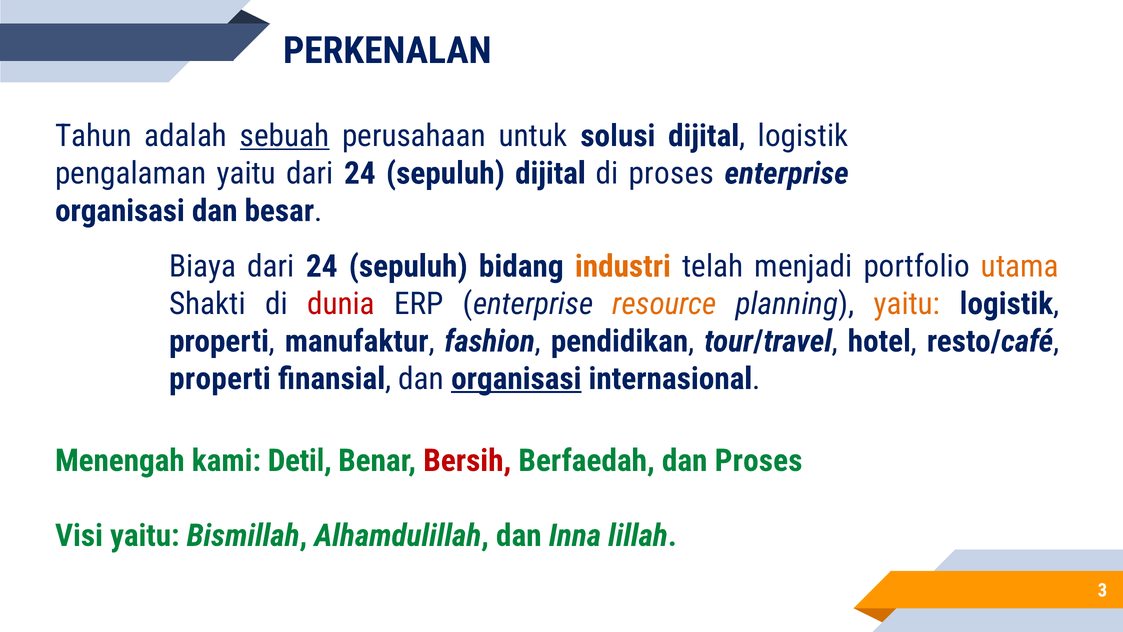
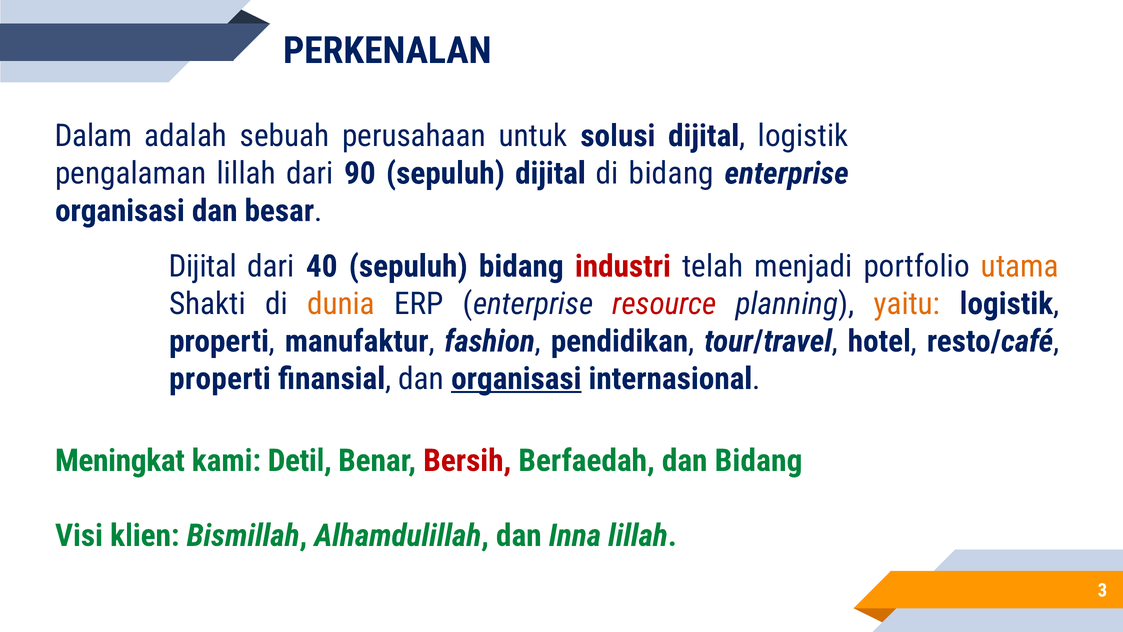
Tahun: Tahun -> Dalam
sebuah underline: present -> none
pengalaman yaitu: yaitu -> lillah
24 at (360, 173): 24 -> 90
di proses: proses -> bidang
Biaya at (203, 266): Biaya -> Dijital
24 at (322, 266): 24 -> 40
industri colour: orange -> red
dunia colour: red -> orange
resource colour: orange -> red
Menengah: Menengah -> Meningkat
dan Proses: Proses -> Bidang
Visi yaitu: yaitu -> klien
